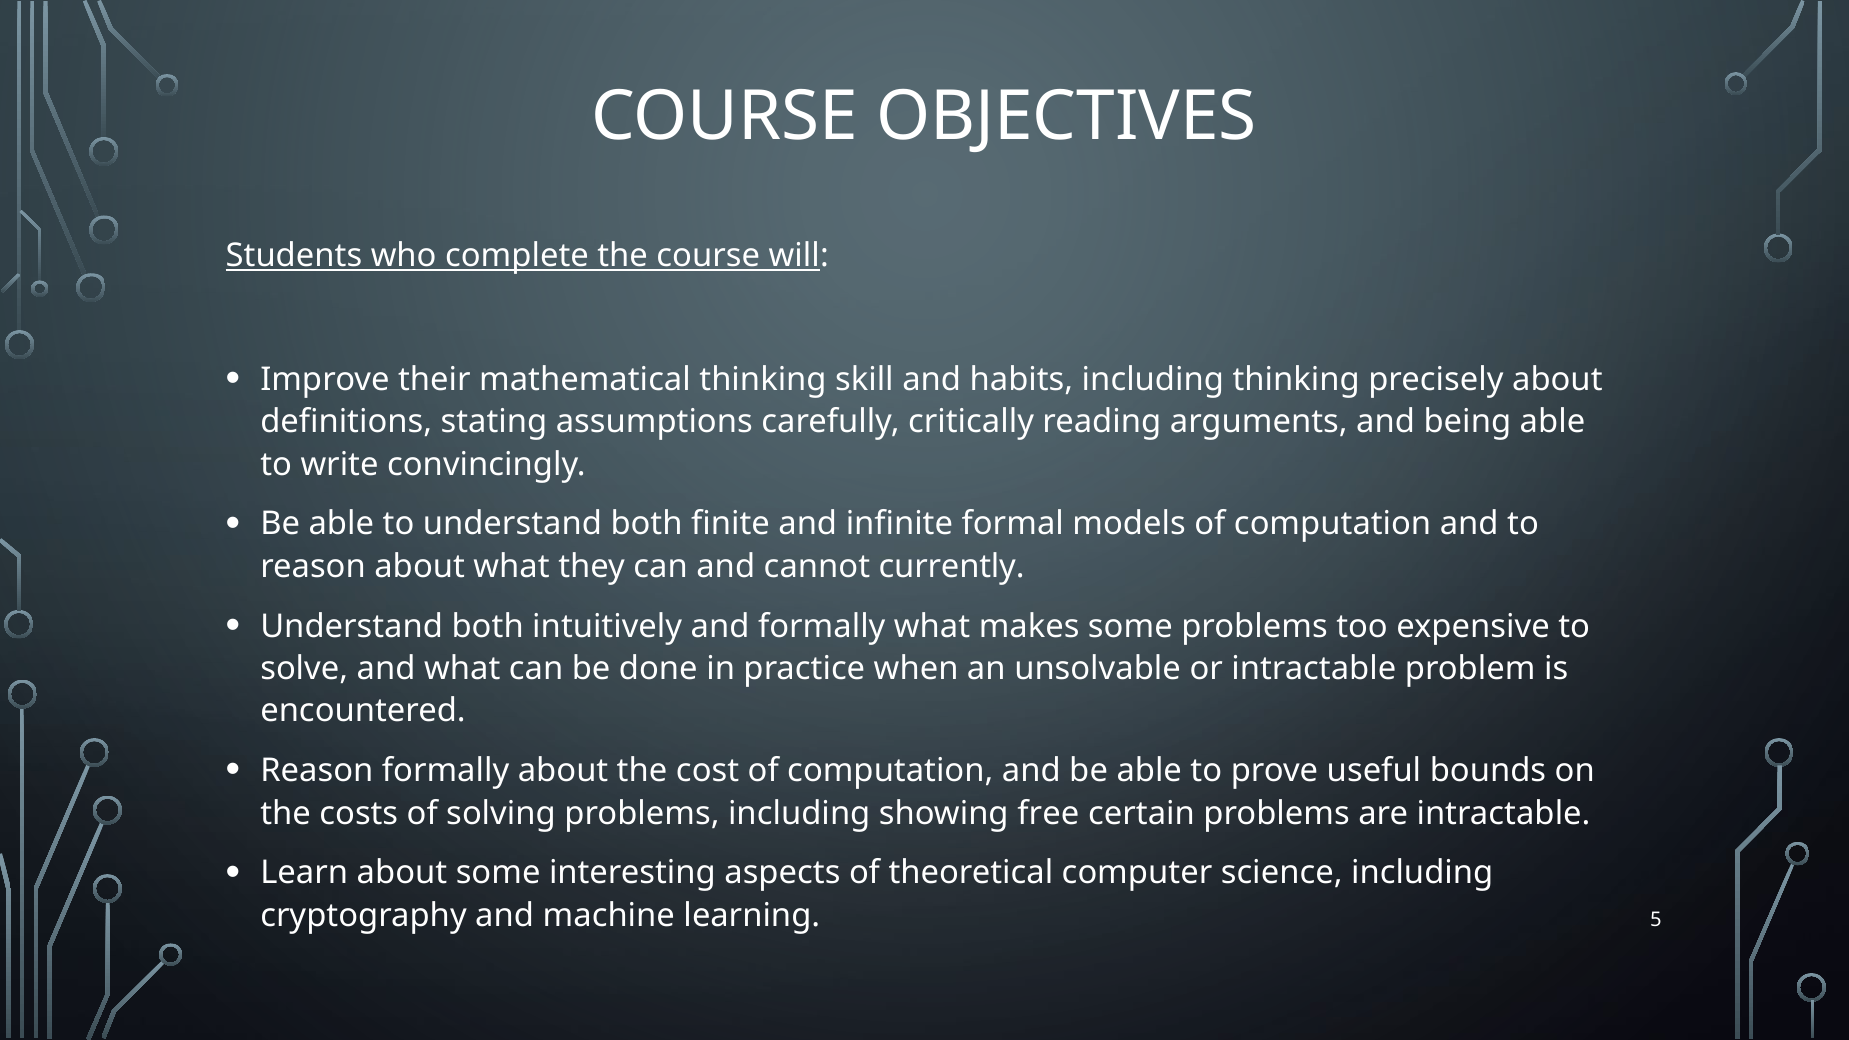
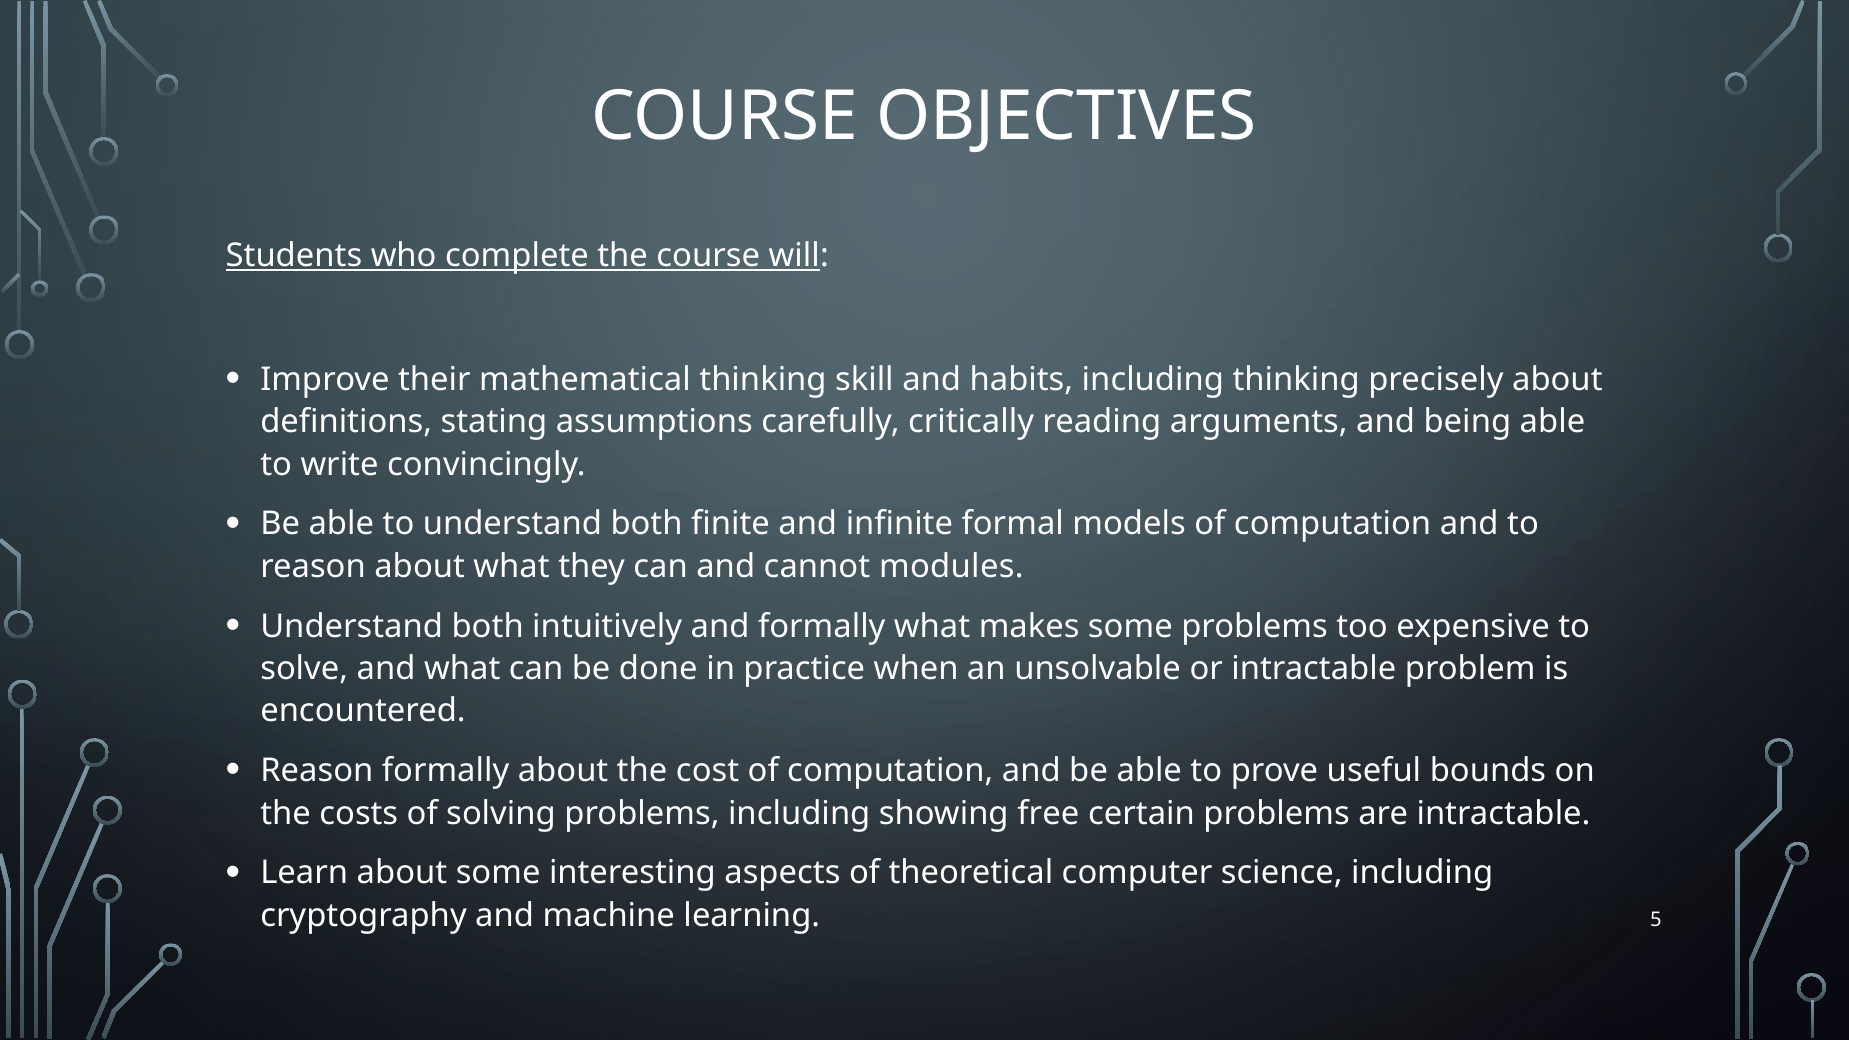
currently: currently -> modules
